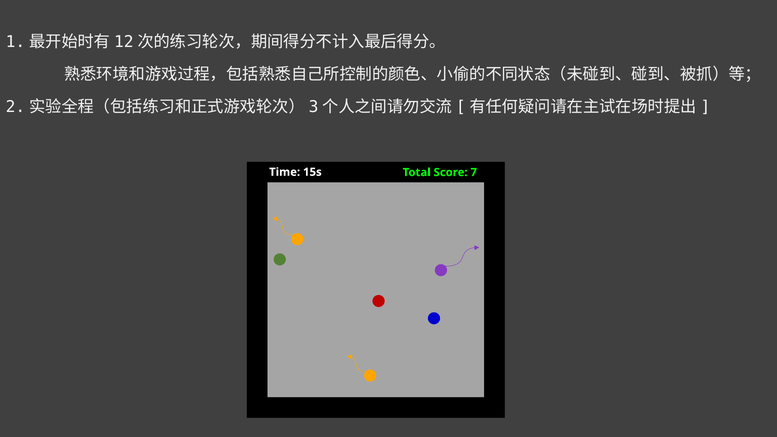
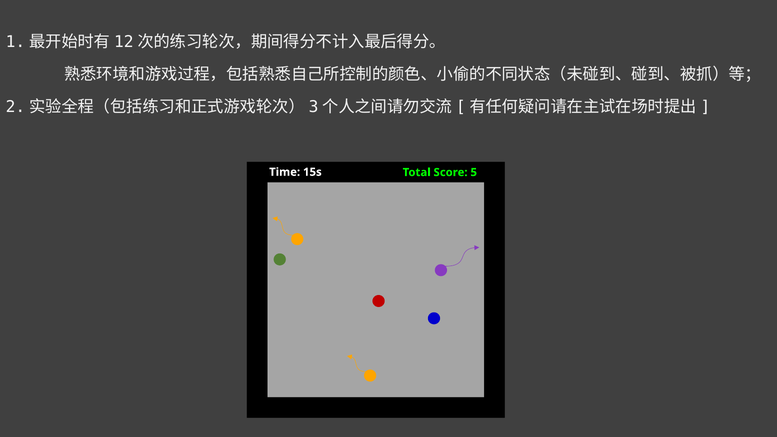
7: 7 -> 5
